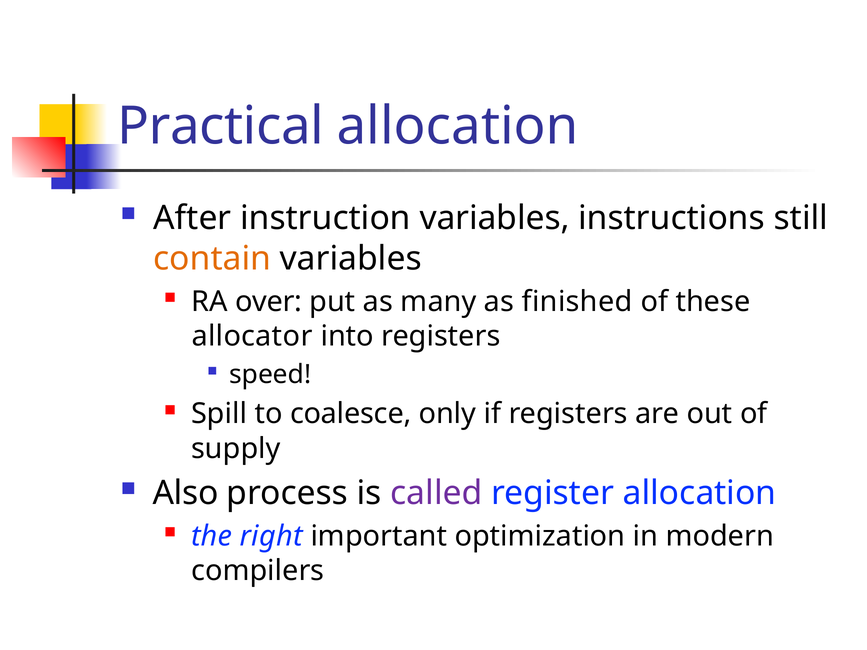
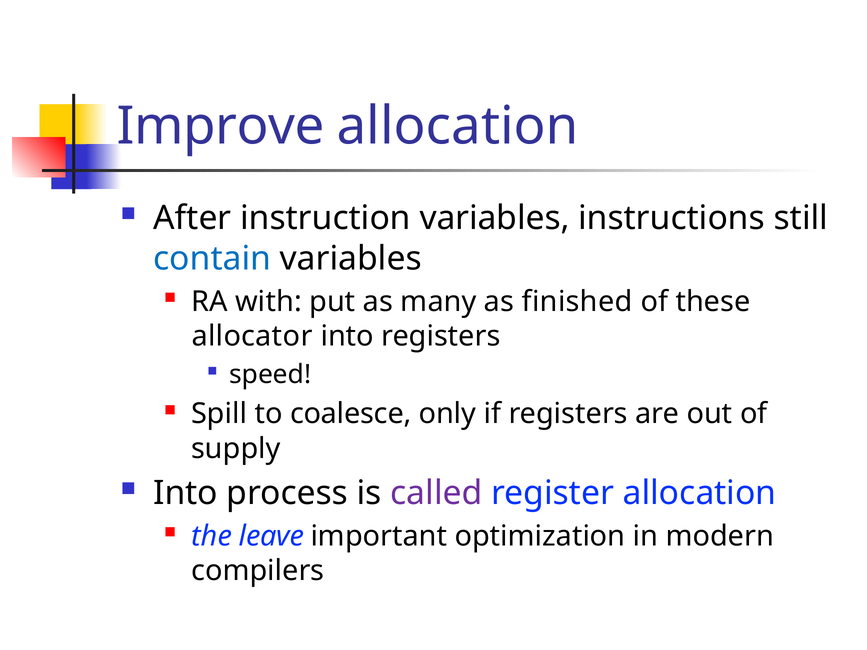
Practical: Practical -> Improve
contain colour: orange -> blue
over: over -> with
Also at (186, 493): Also -> Into
right: right -> leave
